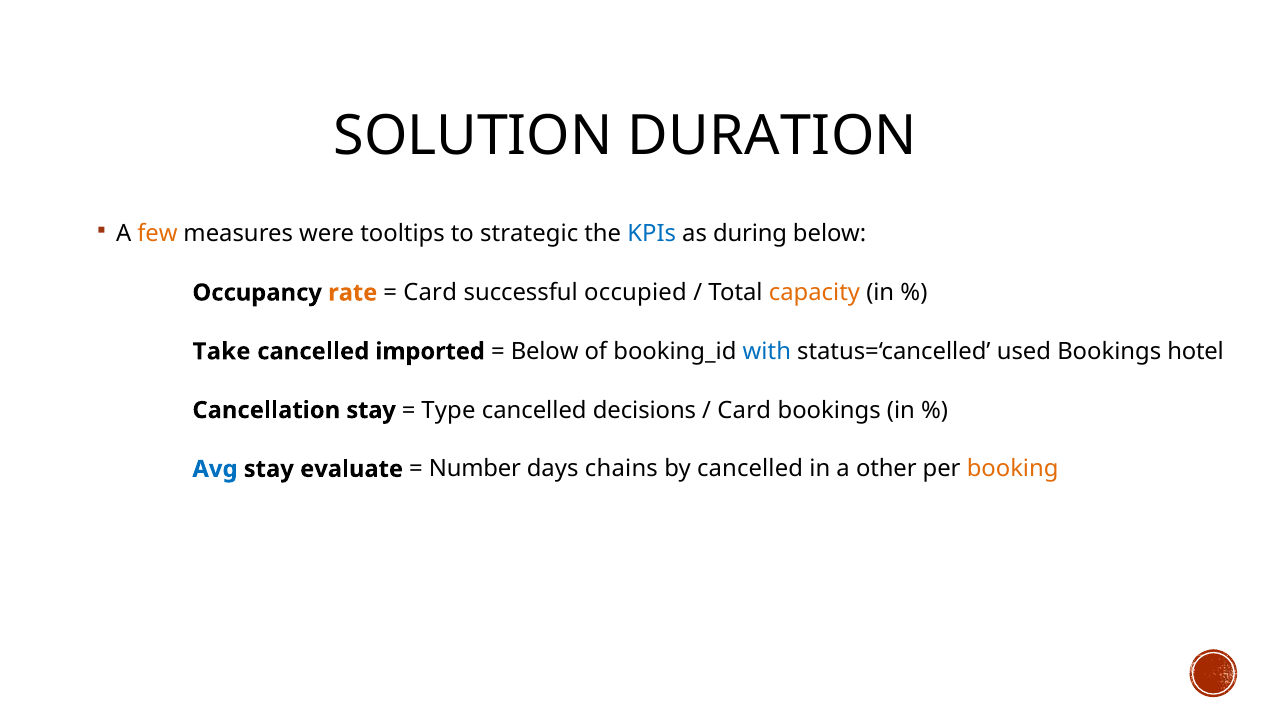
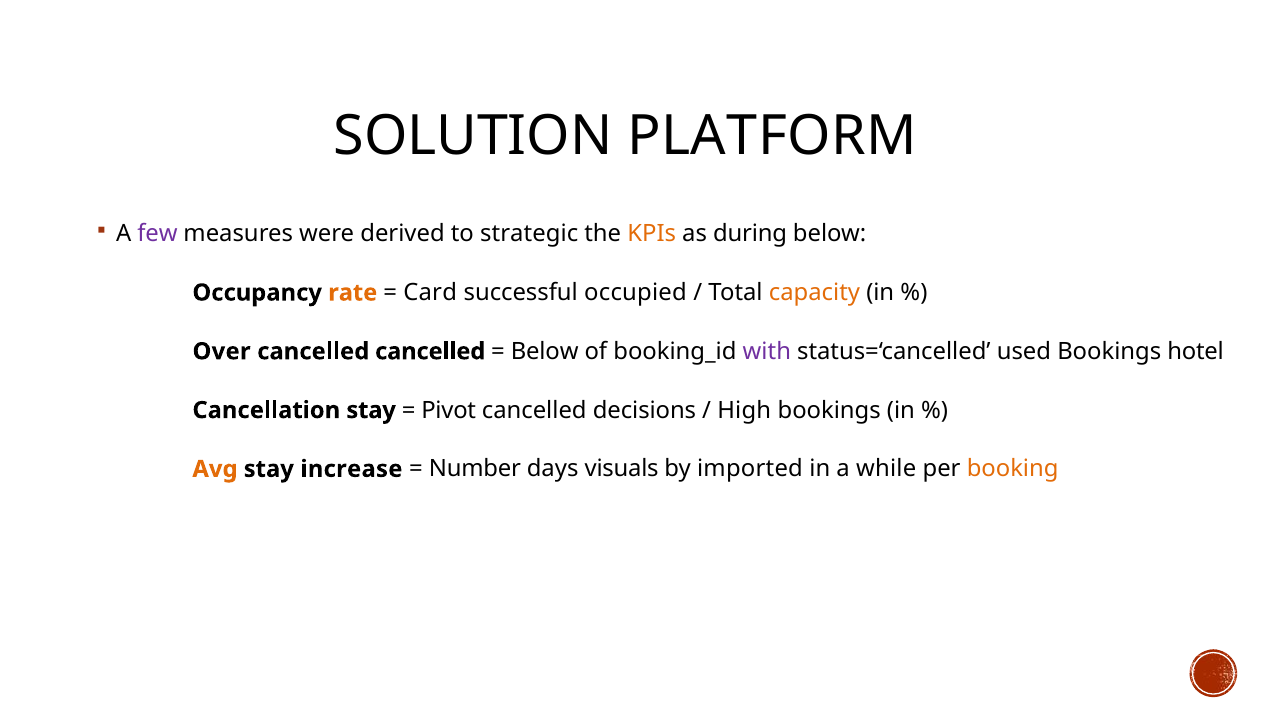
DURATION: DURATION -> PLATFORM
few colour: orange -> purple
tooltips: tooltips -> derived
KPIs colour: blue -> orange
Take: Take -> Over
cancelled imported: imported -> cancelled
with colour: blue -> purple
Type: Type -> Pivot
Card at (744, 411): Card -> High
Avg colour: blue -> orange
evaluate: evaluate -> increase
chains: chains -> visuals
by cancelled: cancelled -> imported
other: other -> while
